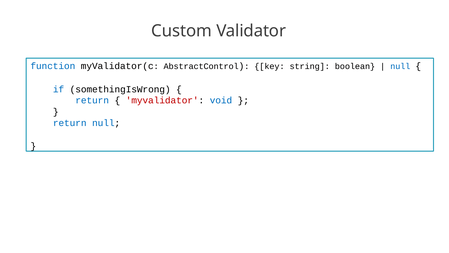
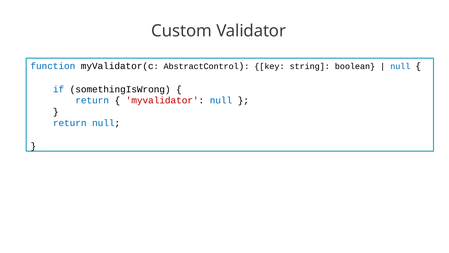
myvalidator void: void -> null
